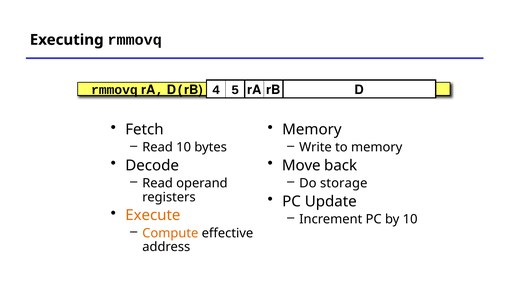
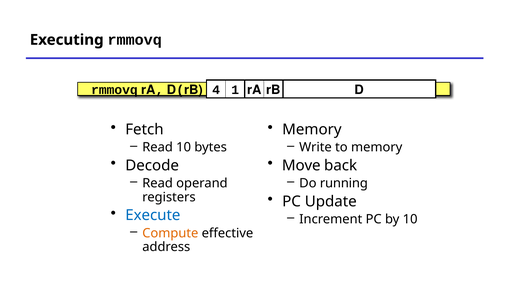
5: 5 -> 1
storage: storage -> running
Execute colour: orange -> blue
